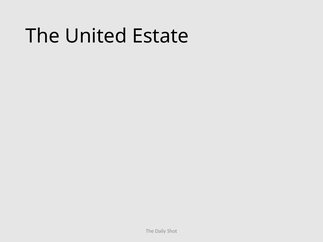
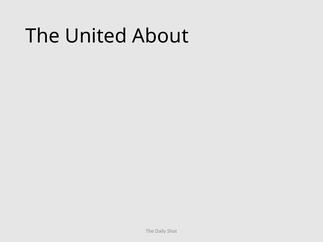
Estate: Estate -> About
